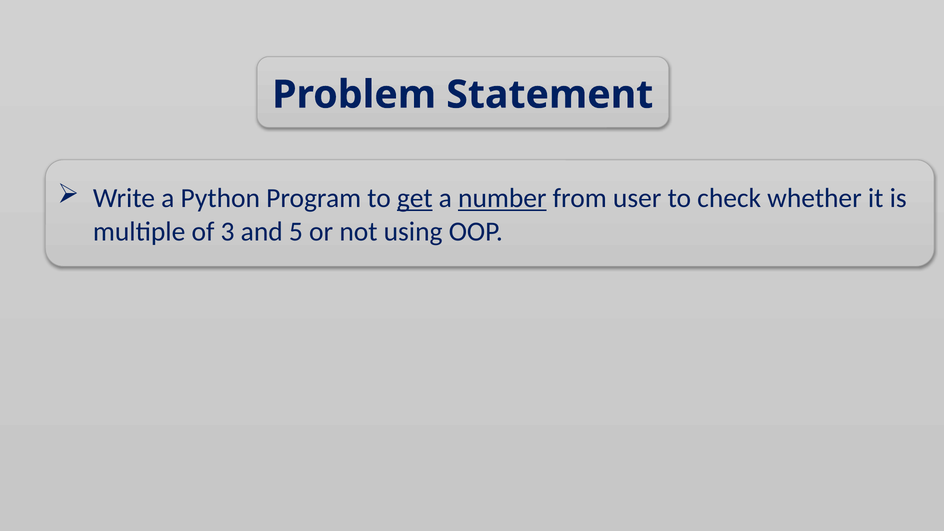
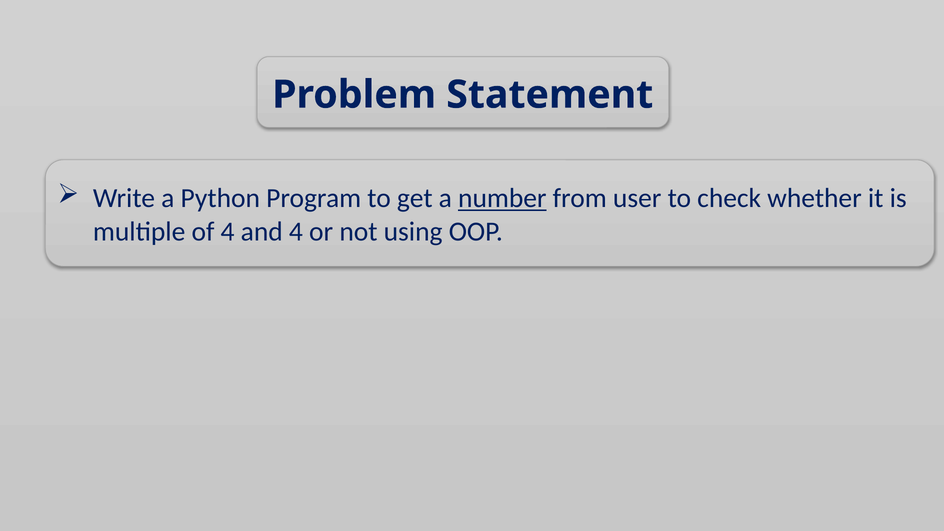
get underline: present -> none
of 3: 3 -> 4
and 5: 5 -> 4
